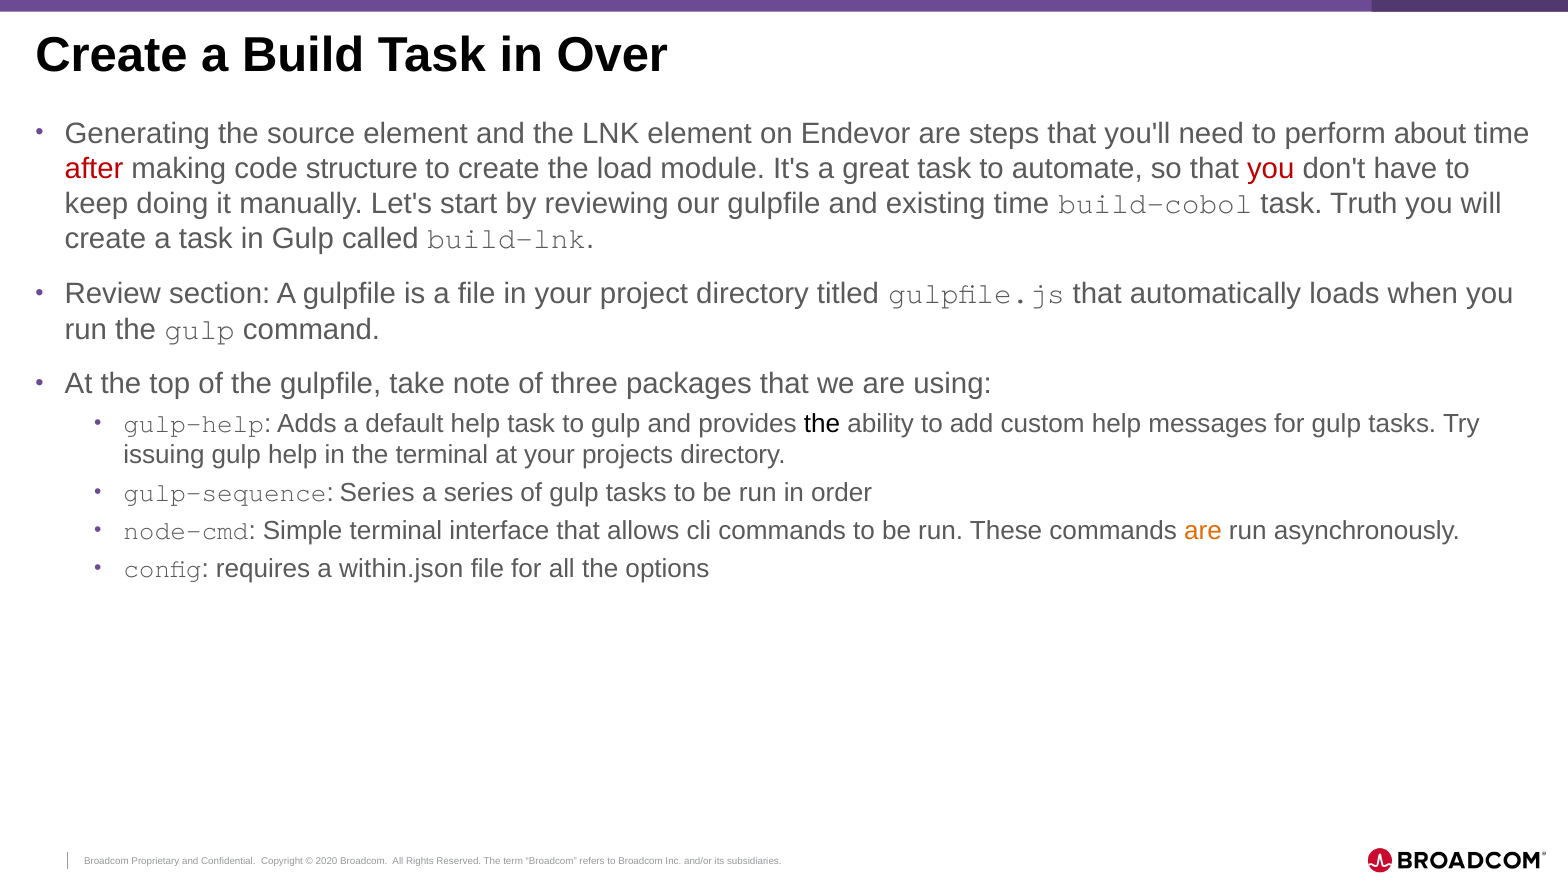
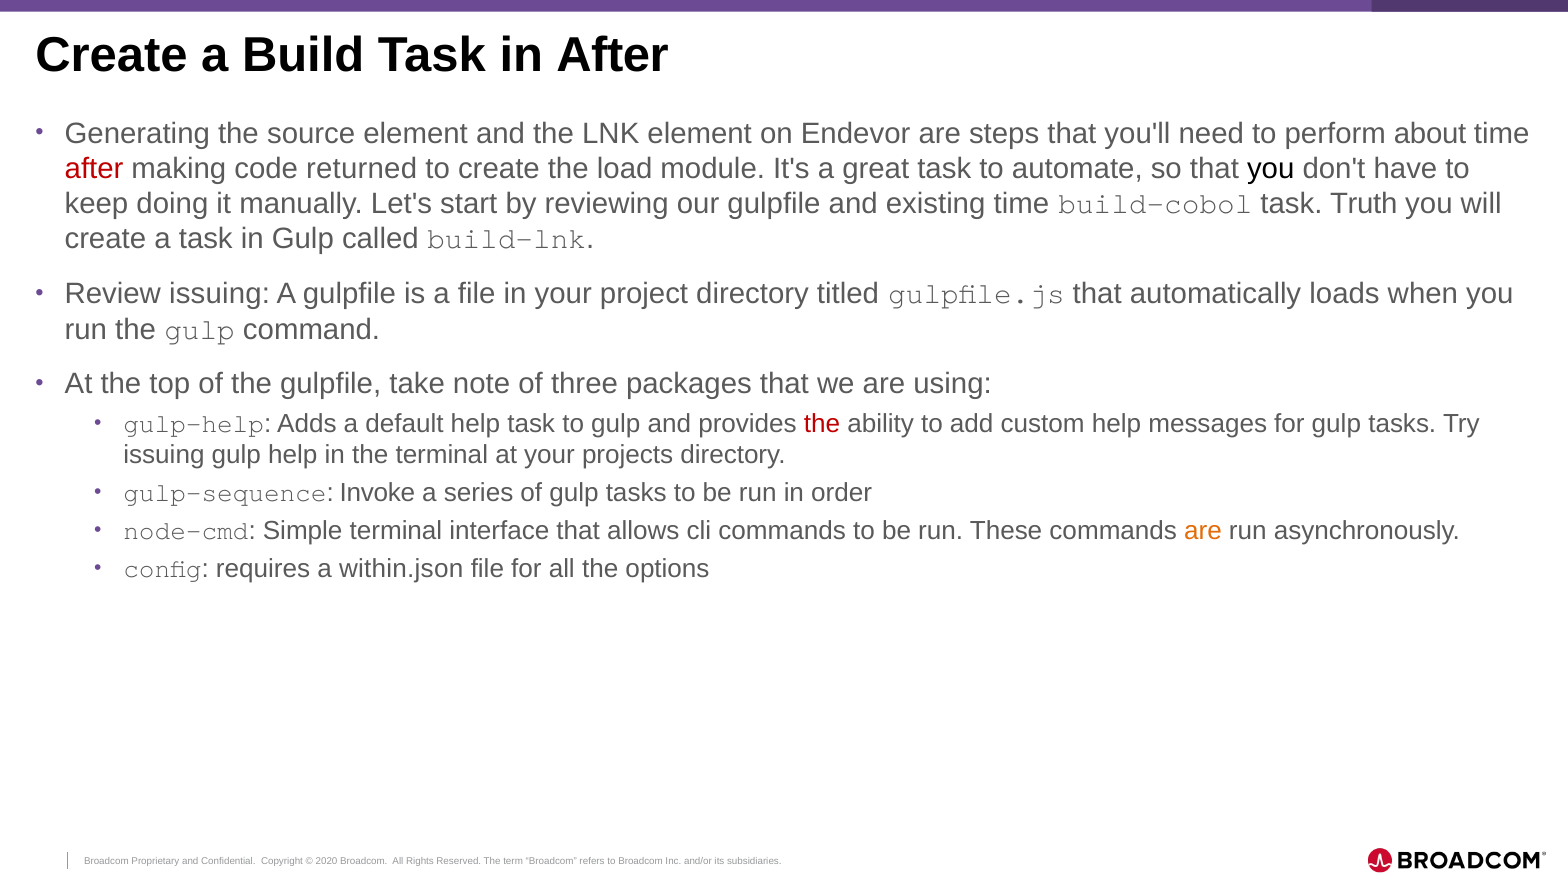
in Over: Over -> After
structure: structure -> returned
you at (1271, 169) colour: red -> black
Review section: section -> issuing
the at (822, 424) colour: black -> red
gulp-sequence Series: Series -> Invoke
